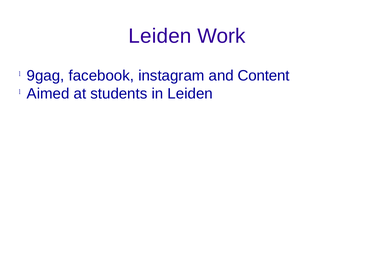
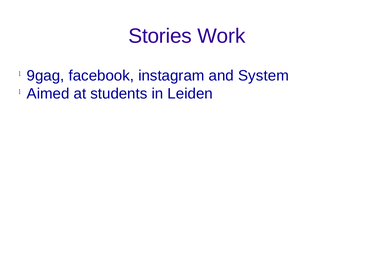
Leiden at (160, 36): Leiden -> Stories
Content: Content -> System
